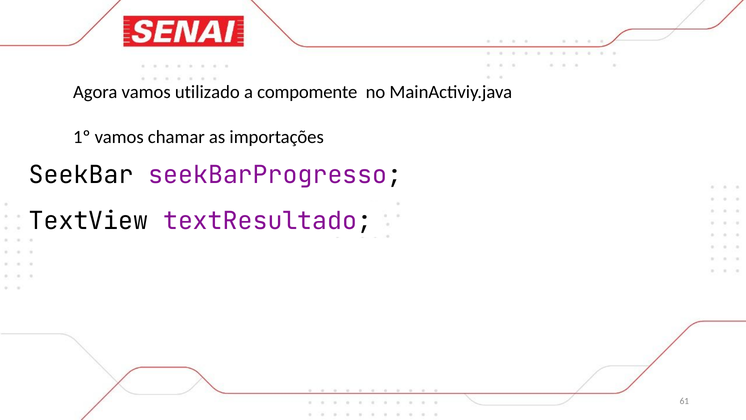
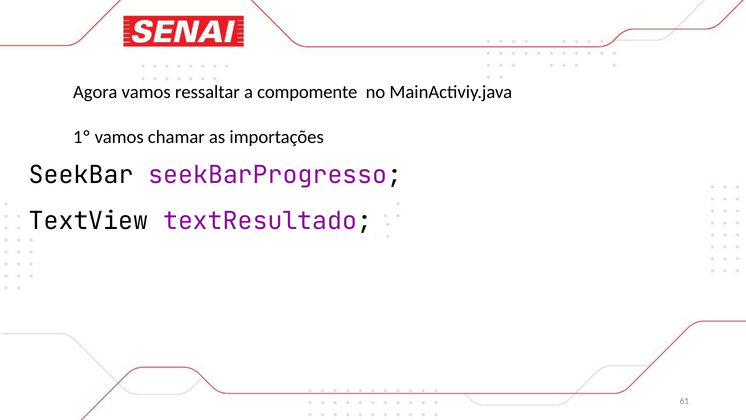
utilizado: utilizado -> ressaltar
